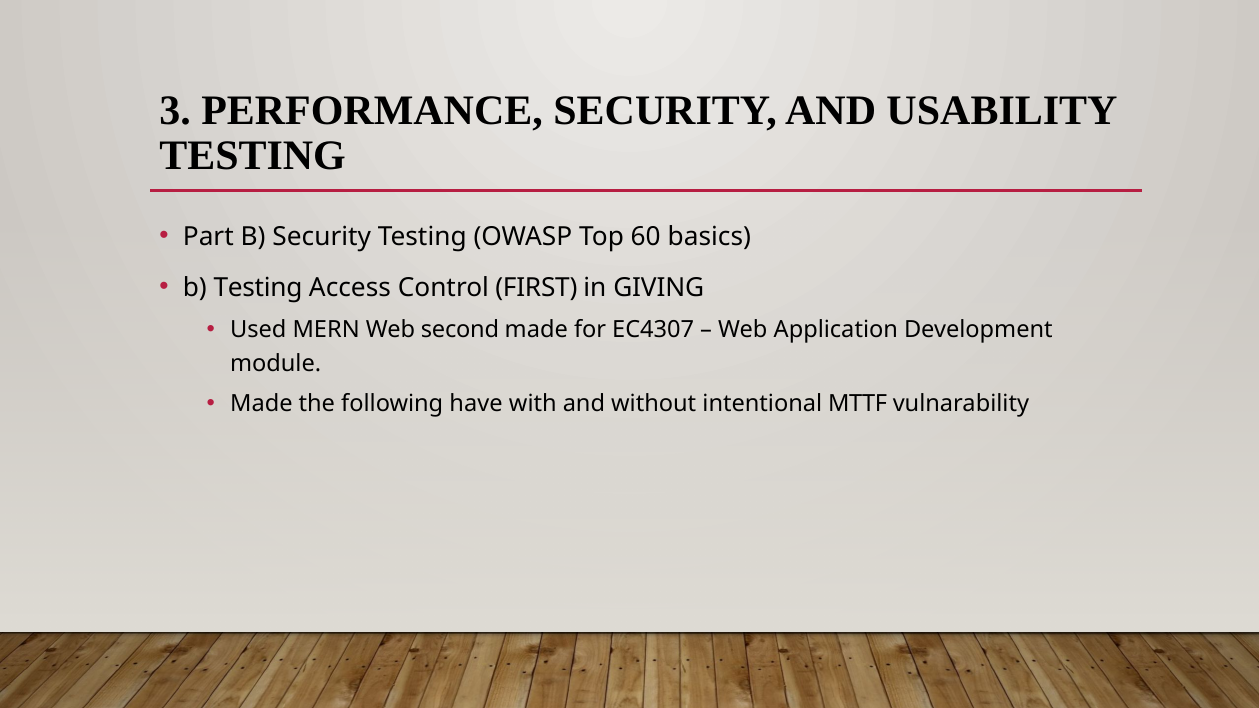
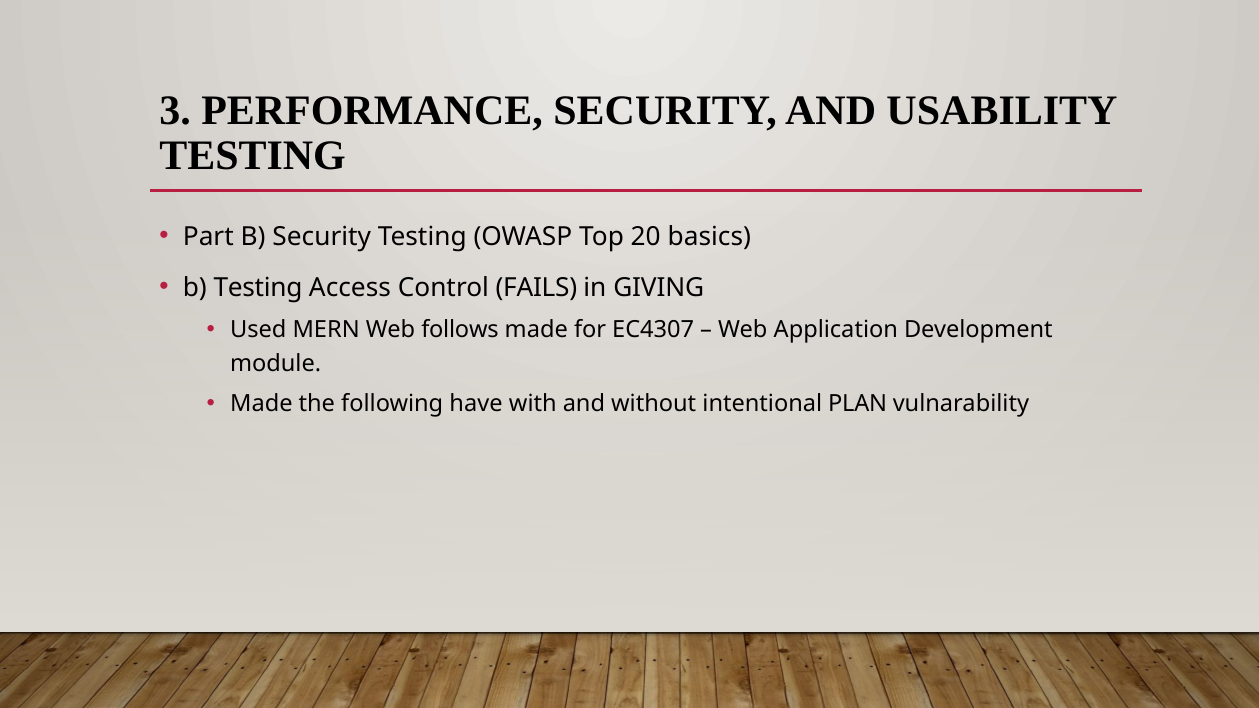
60: 60 -> 20
FIRST: FIRST -> FAILS
second: second -> follows
MTTF: MTTF -> PLAN
